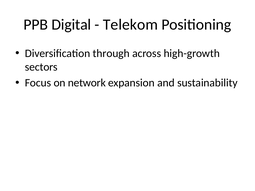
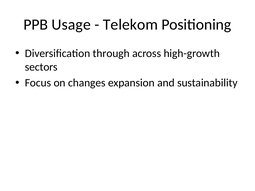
Digital: Digital -> Usage
network: network -> changes
